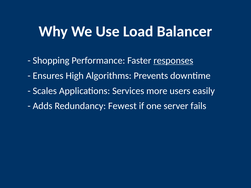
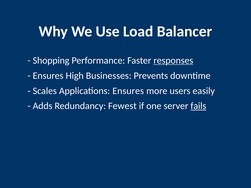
Algorithms: Algorithms -> Businesses
Applications Services: Services -> Ensures
fails underline: none -> present
